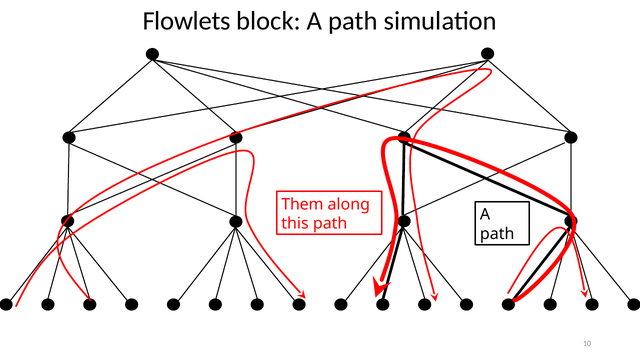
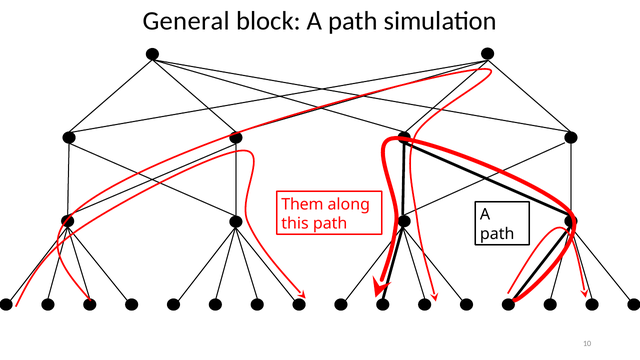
Flowlets: Flowlets -> General
